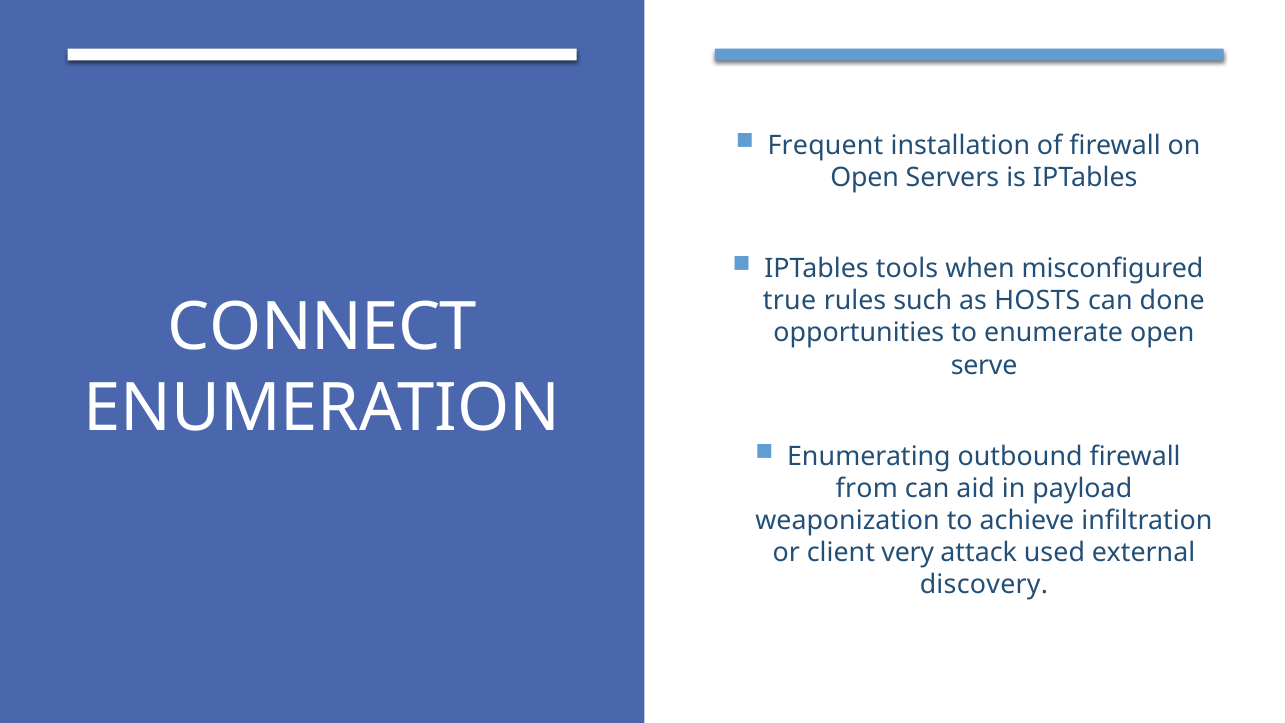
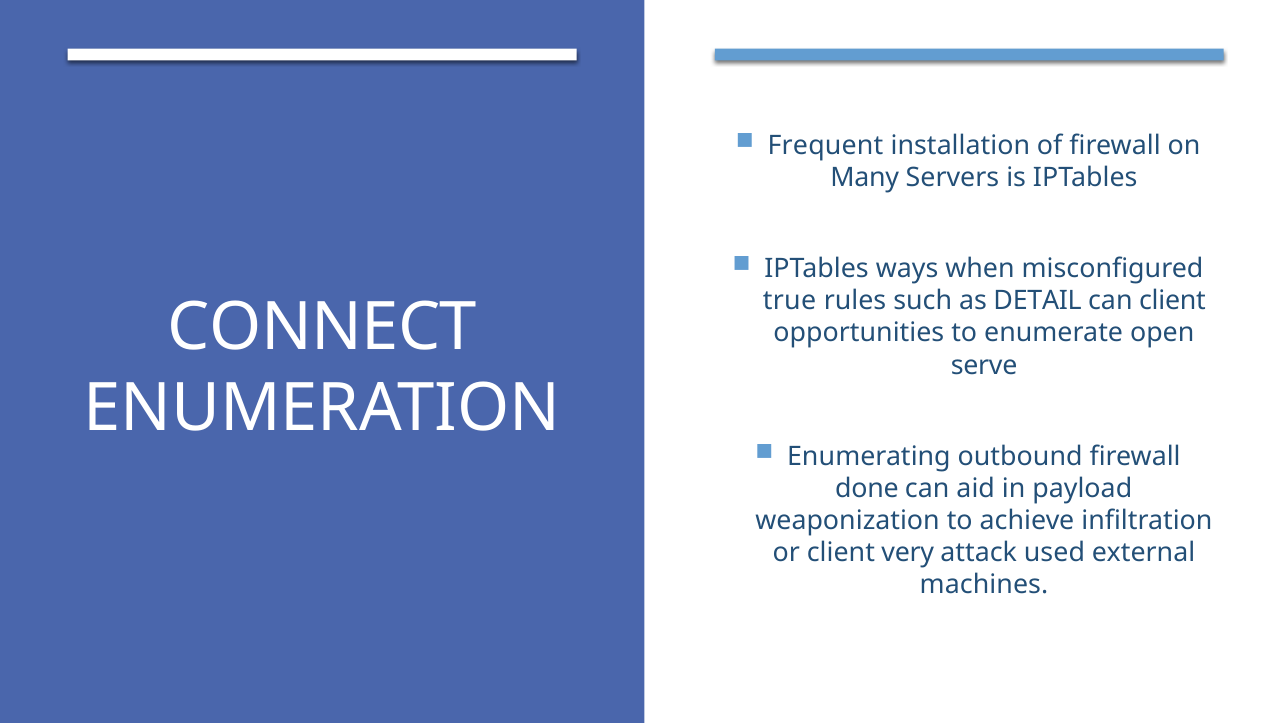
Open at (865, 177): Open -> Many
tools: tools -> ways
HOSTS: HOSTS -> DETAIL
can done: done -> client
from: from -> done
discovery: discovery -> machines
